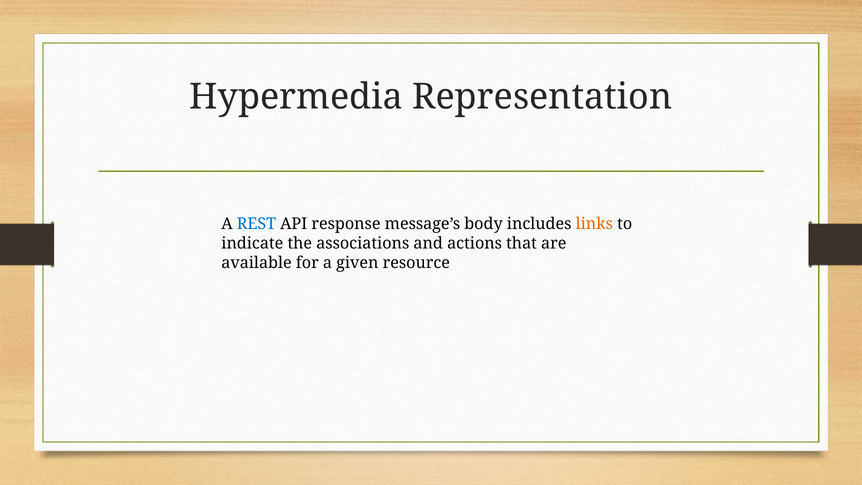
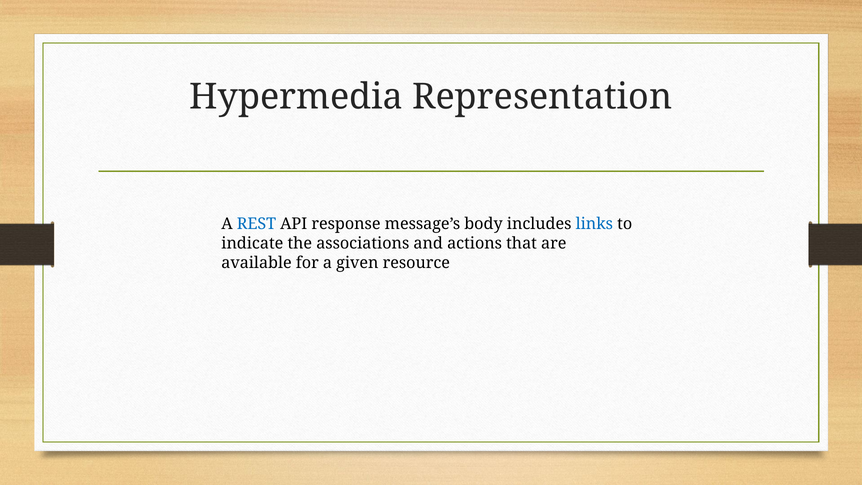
links colour: orange -> blue
